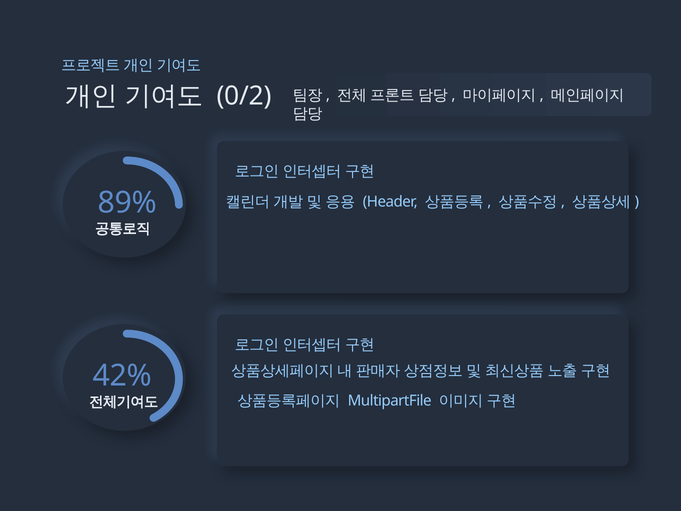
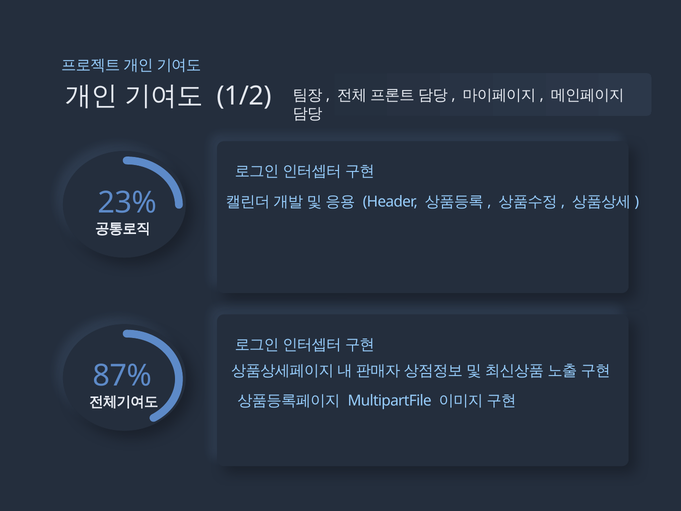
0/2: 0/2 -> 1/2
89%: 89% -> 23%
42%: 42% -> 87%
